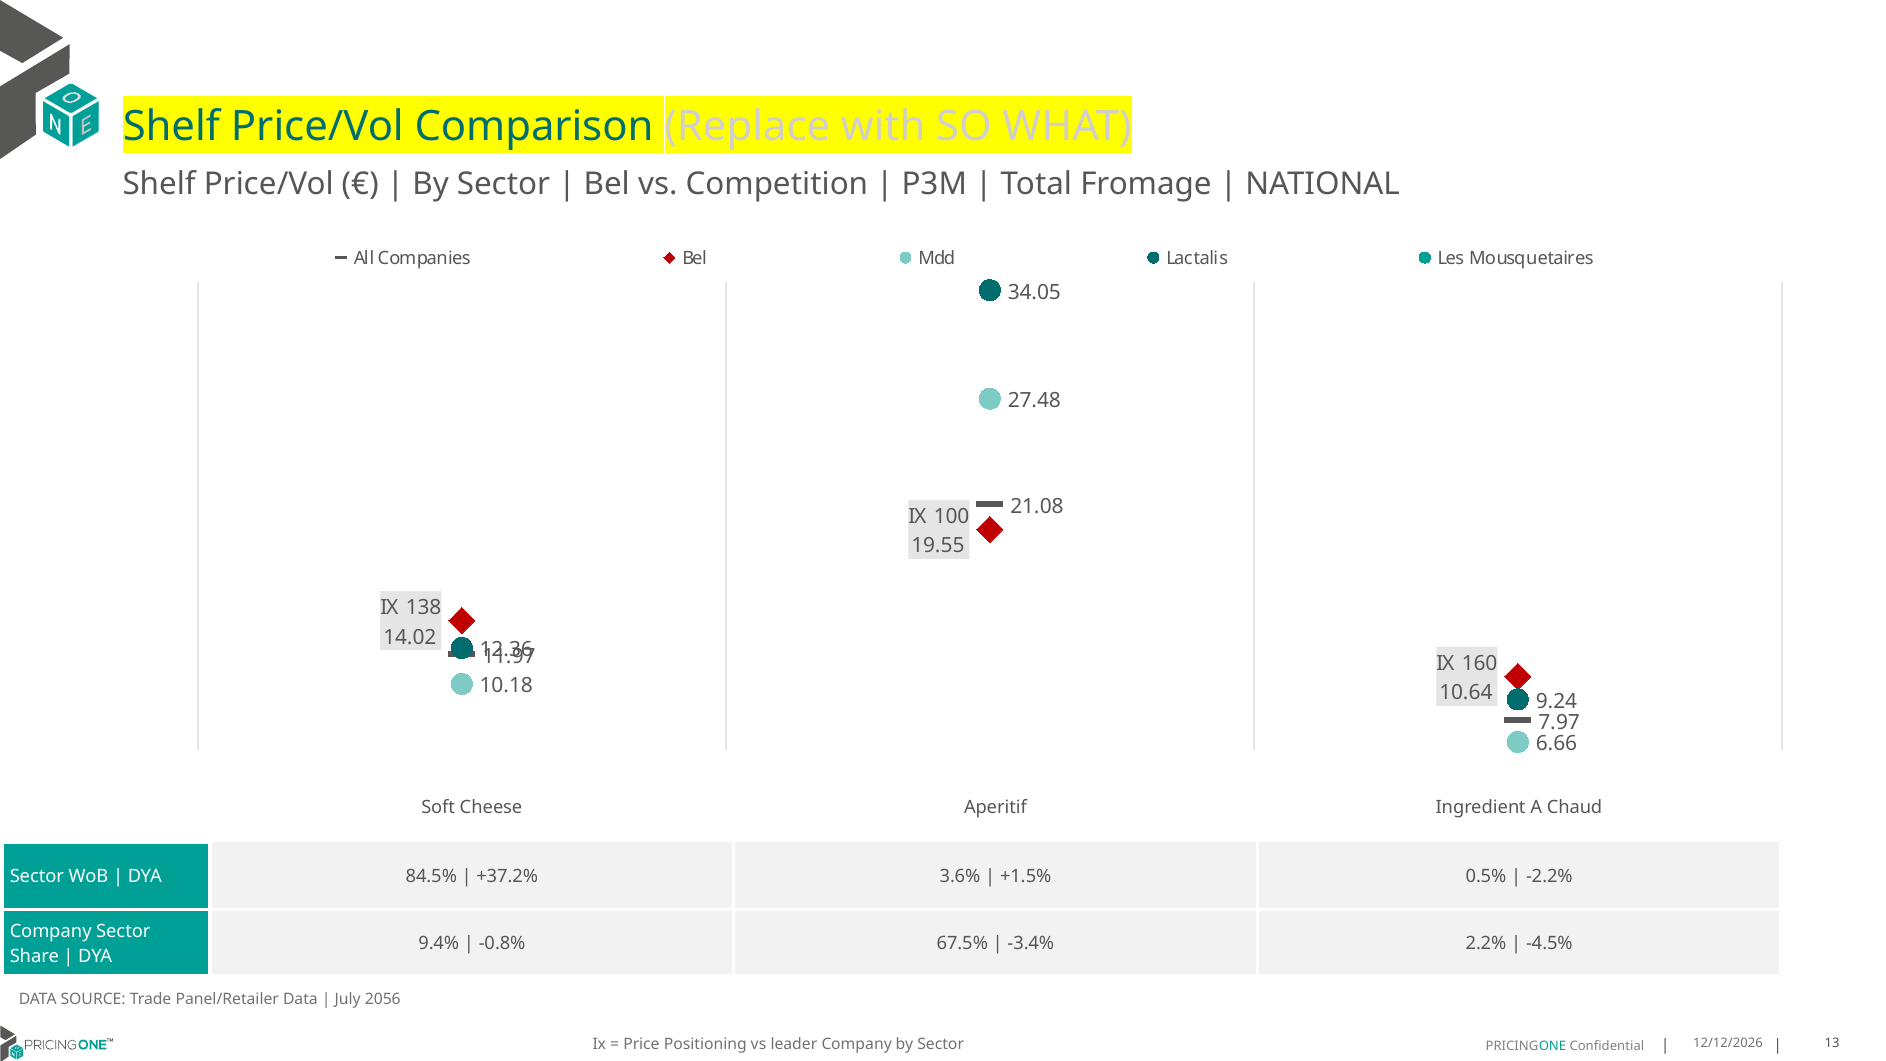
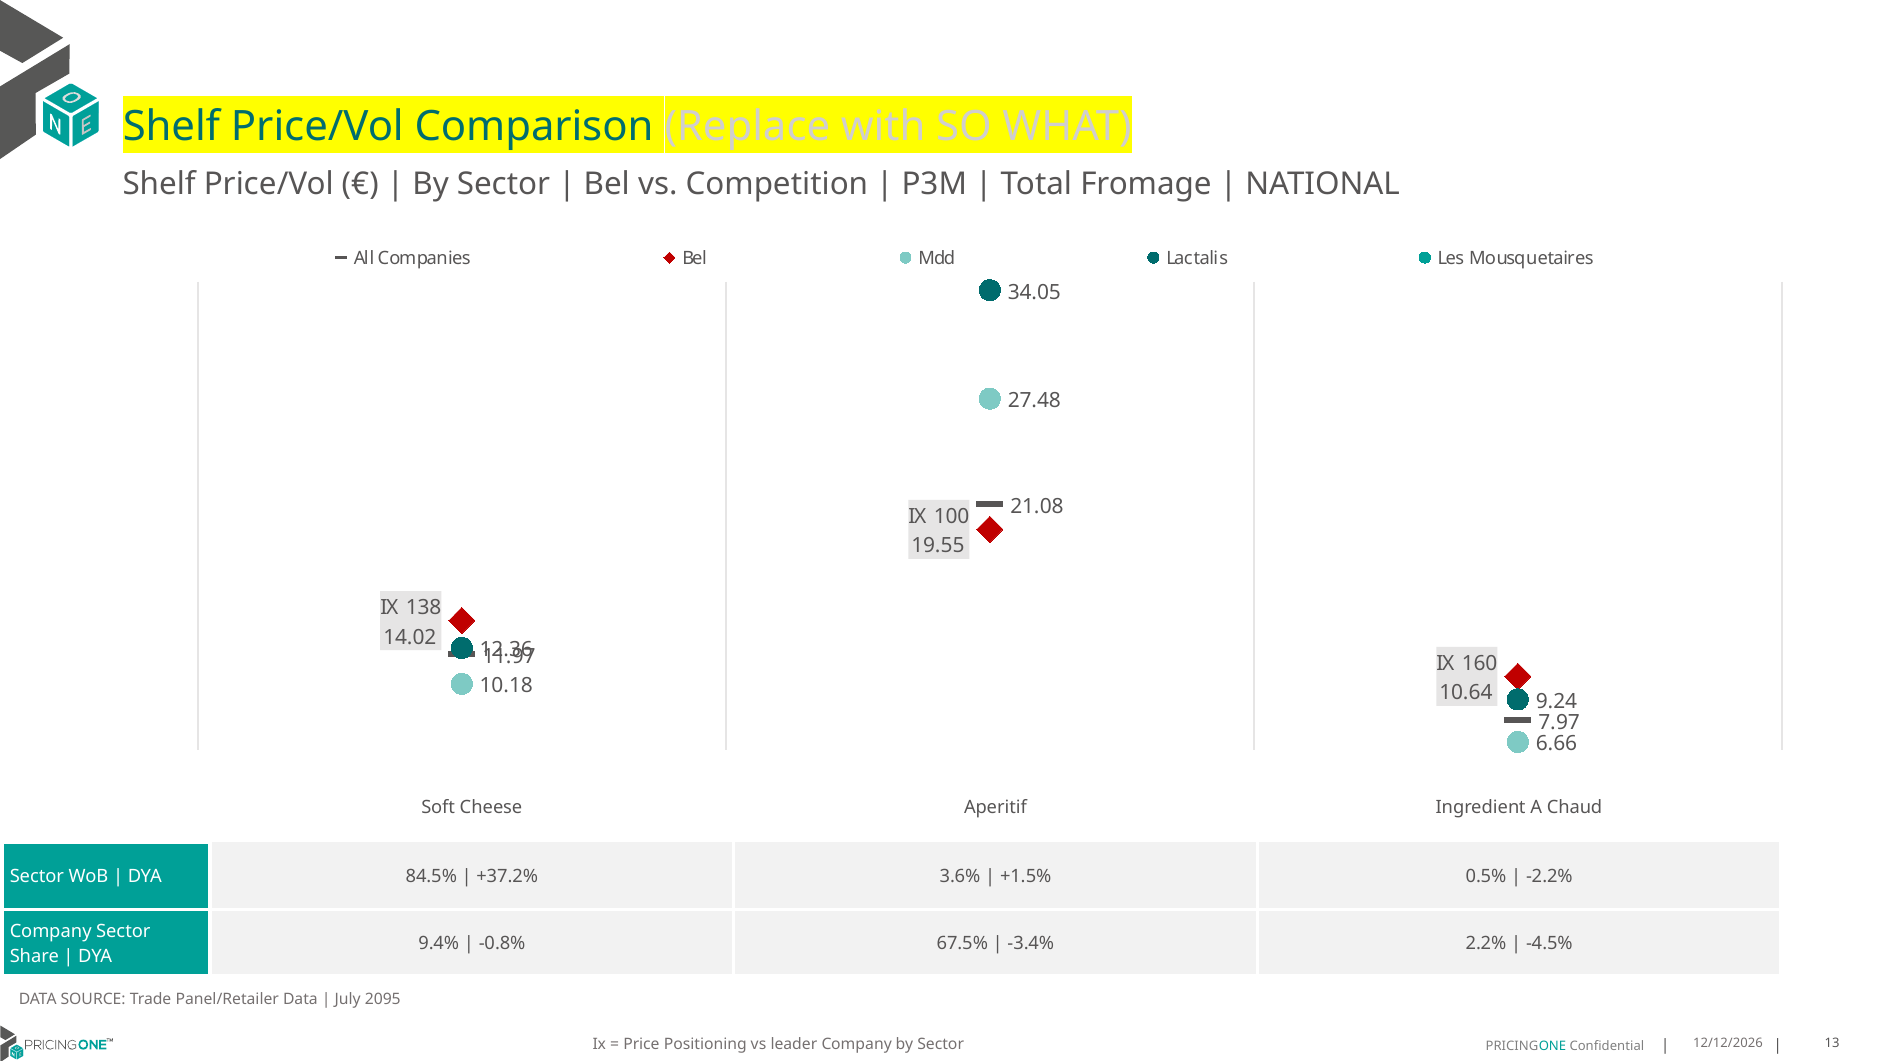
2056: 2056 -> 2095
